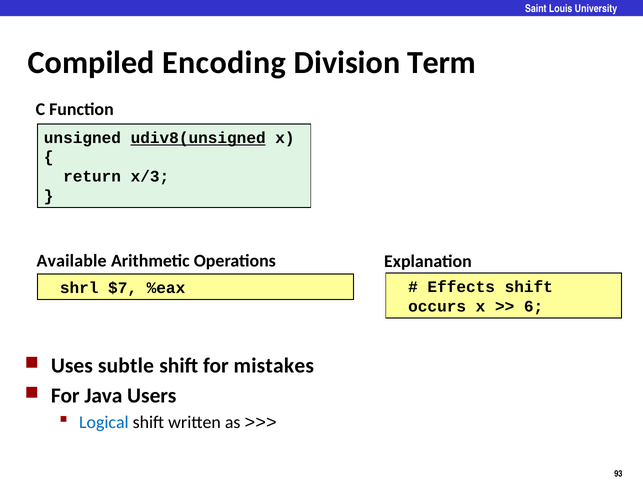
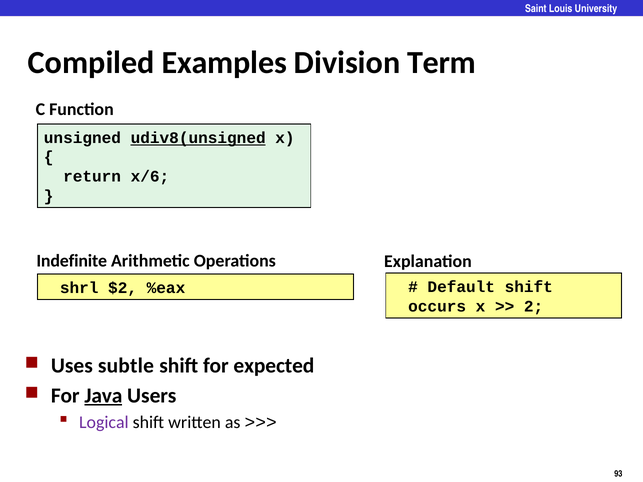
Encoding: Encoding -> Examples
x/3: x/3 -> x/6
Available: Available -> Indefinite
Effects: Effects -> Default
$7: $7 -> $2
6: 6 -> 2
mistakes: mistakes -> expected
Java underline: none -> present
Logical colour: blue -> purple
